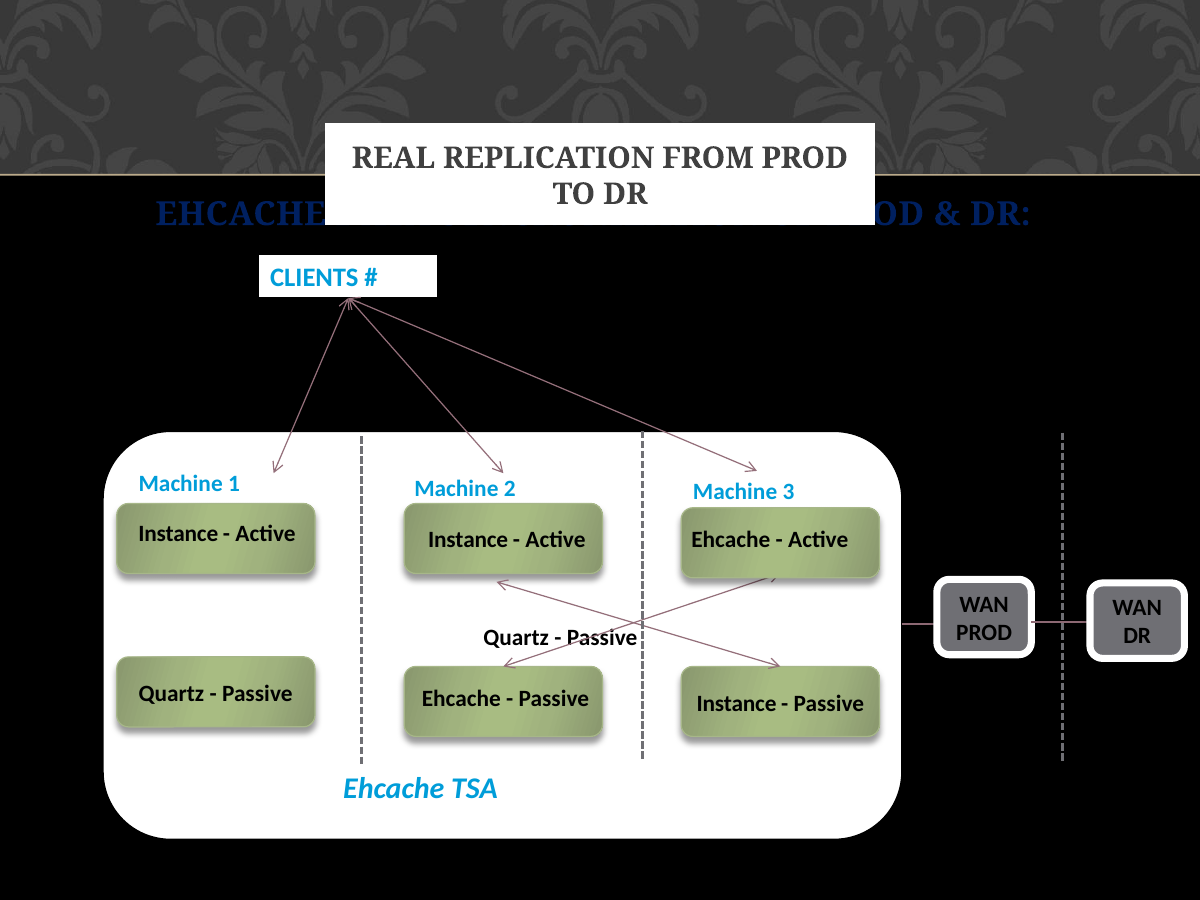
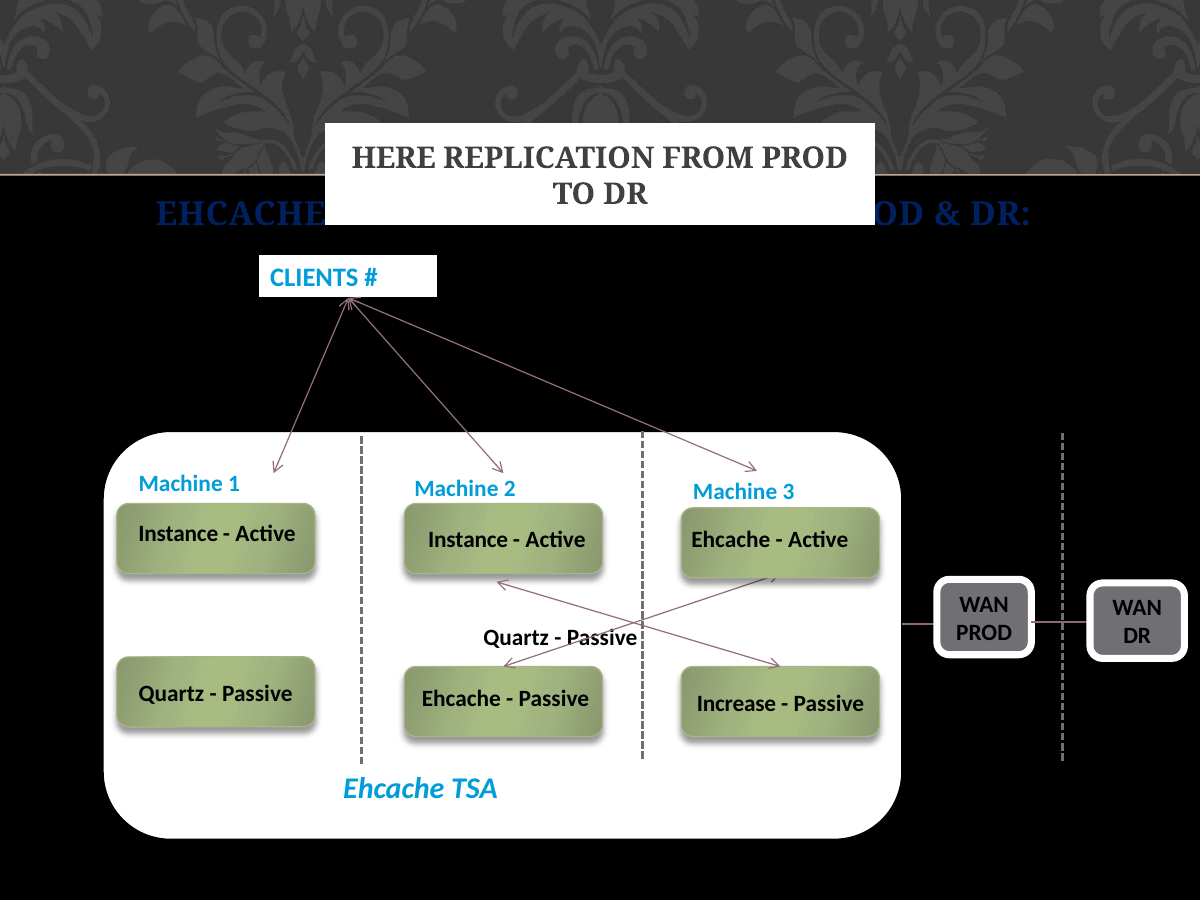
REAL: REAL -> HERE
Instance at (737, 704): Instance -> Increase
